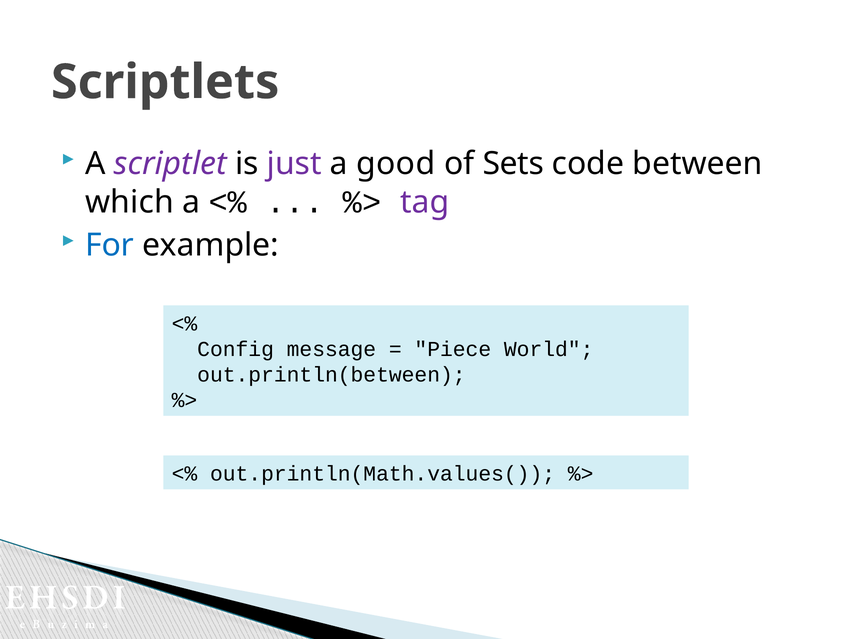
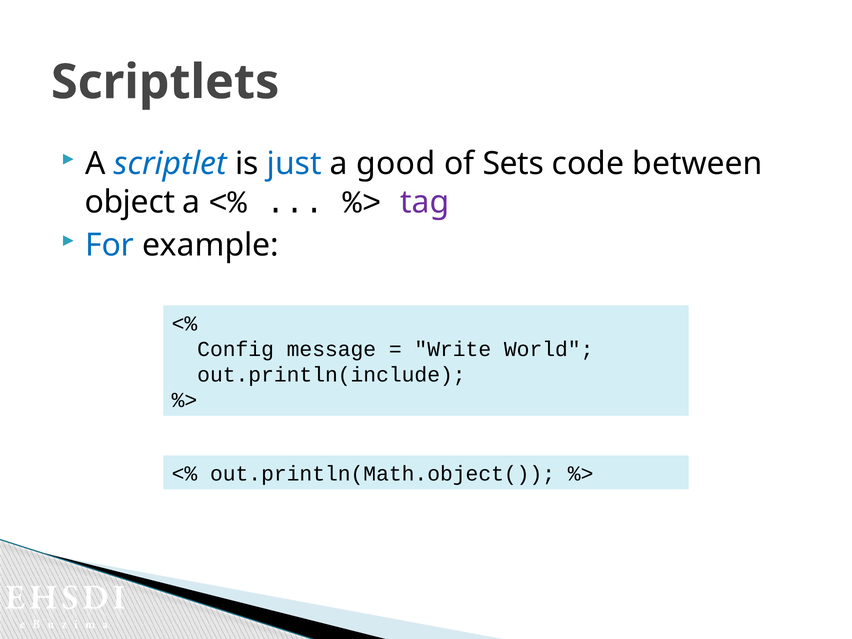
scriptlet colour: purple -> blue
just colour: purple -> blue
which: which -> object
Piece: Piece -> Write
out.println(between: out.println(between -> out.println(include
out.println(Math.values(: out.println(Math.values( -> out.println(Math.object(
